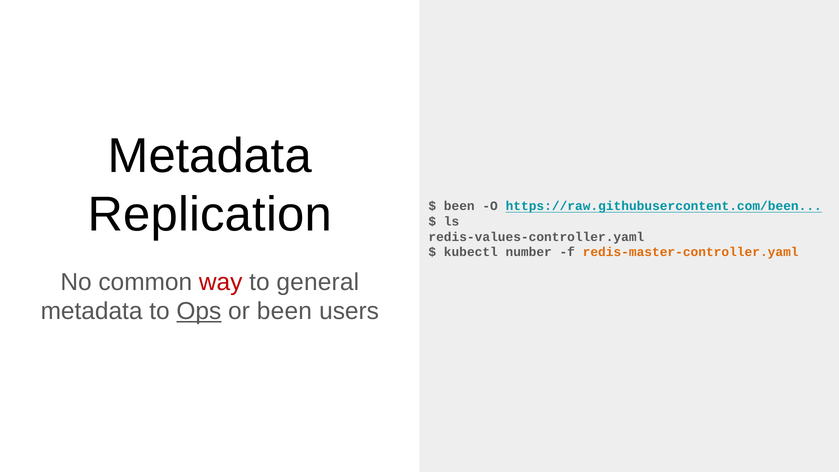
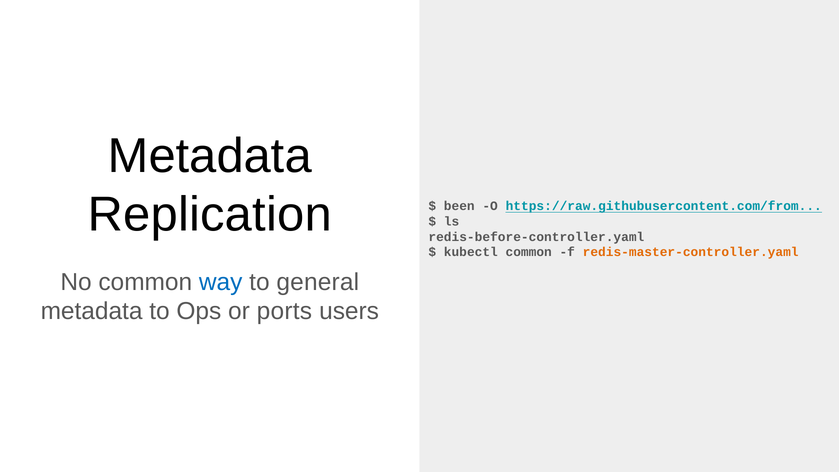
https://raw.githubusercontent.com/been: https://raw.githubusercontent.com/been -> https://raw.githubusercontent.com/from
redis-values-controller.yaml: redis-values-controller.yaml -> redis-before-controller.yaml
kubectl number: number -> common
way colour: red -> blue
Ops underline: present -> none
or been: been -> ports
